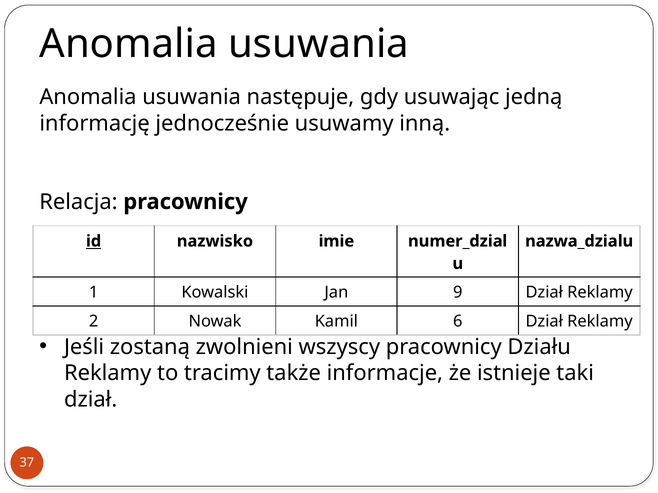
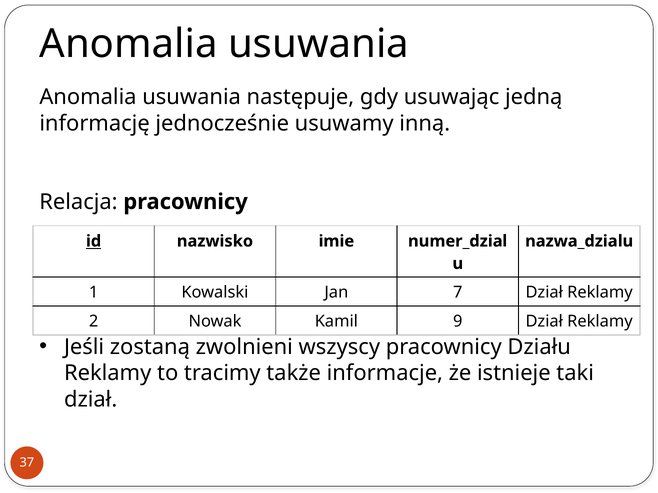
9: 9 -> 7
6: 6 -> 9
